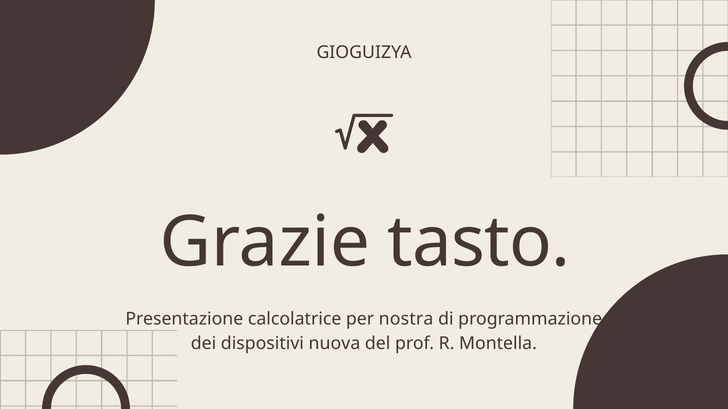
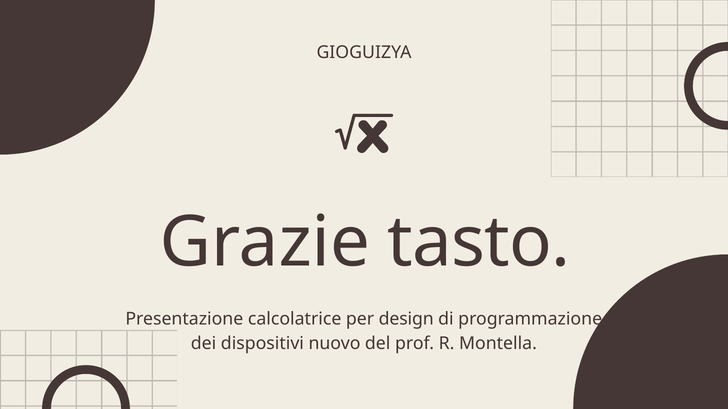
nostra: nostra -> design
nuova: nuova -> nuovo
